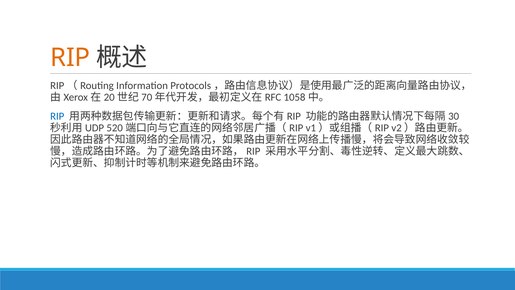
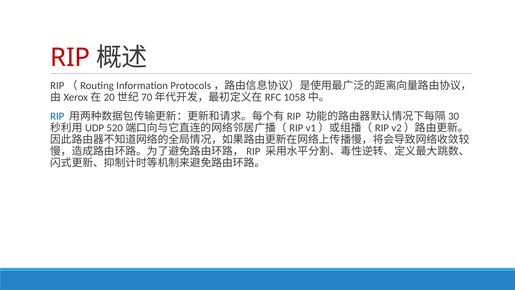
RIP at (70, 58) colour: orange -> red
